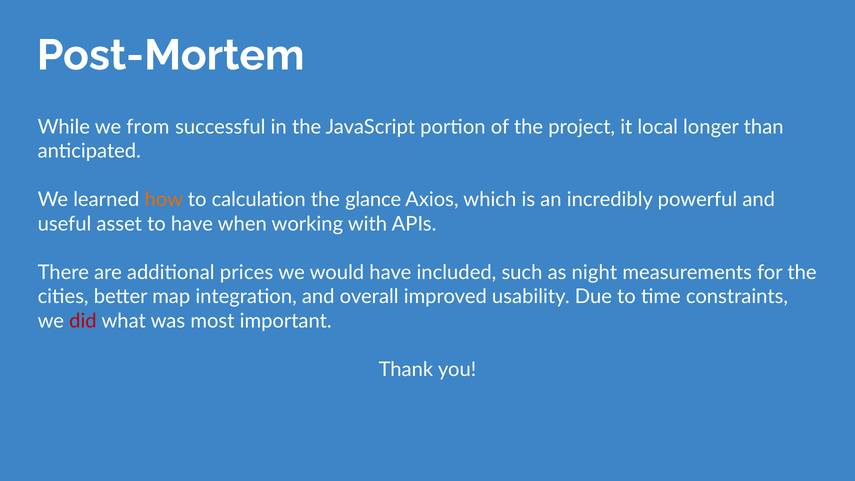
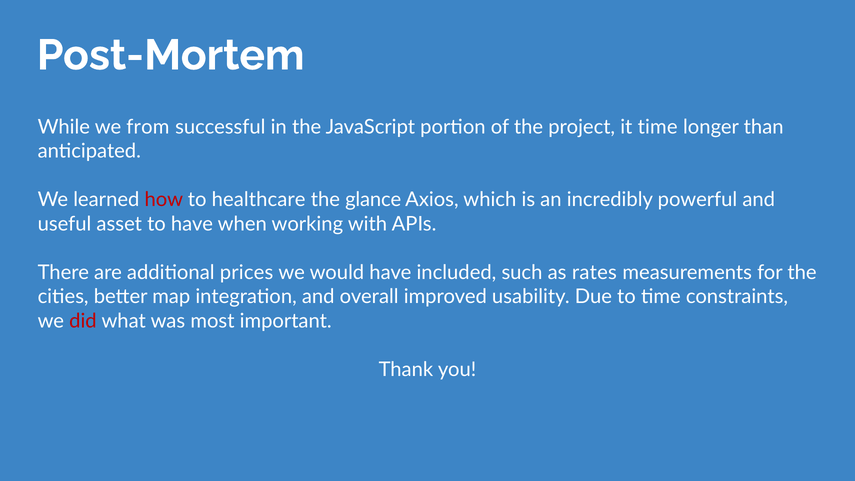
it local: local -> time
how colour: orange -> red
calculation: calculation -> healthcare
night: night -> rates
